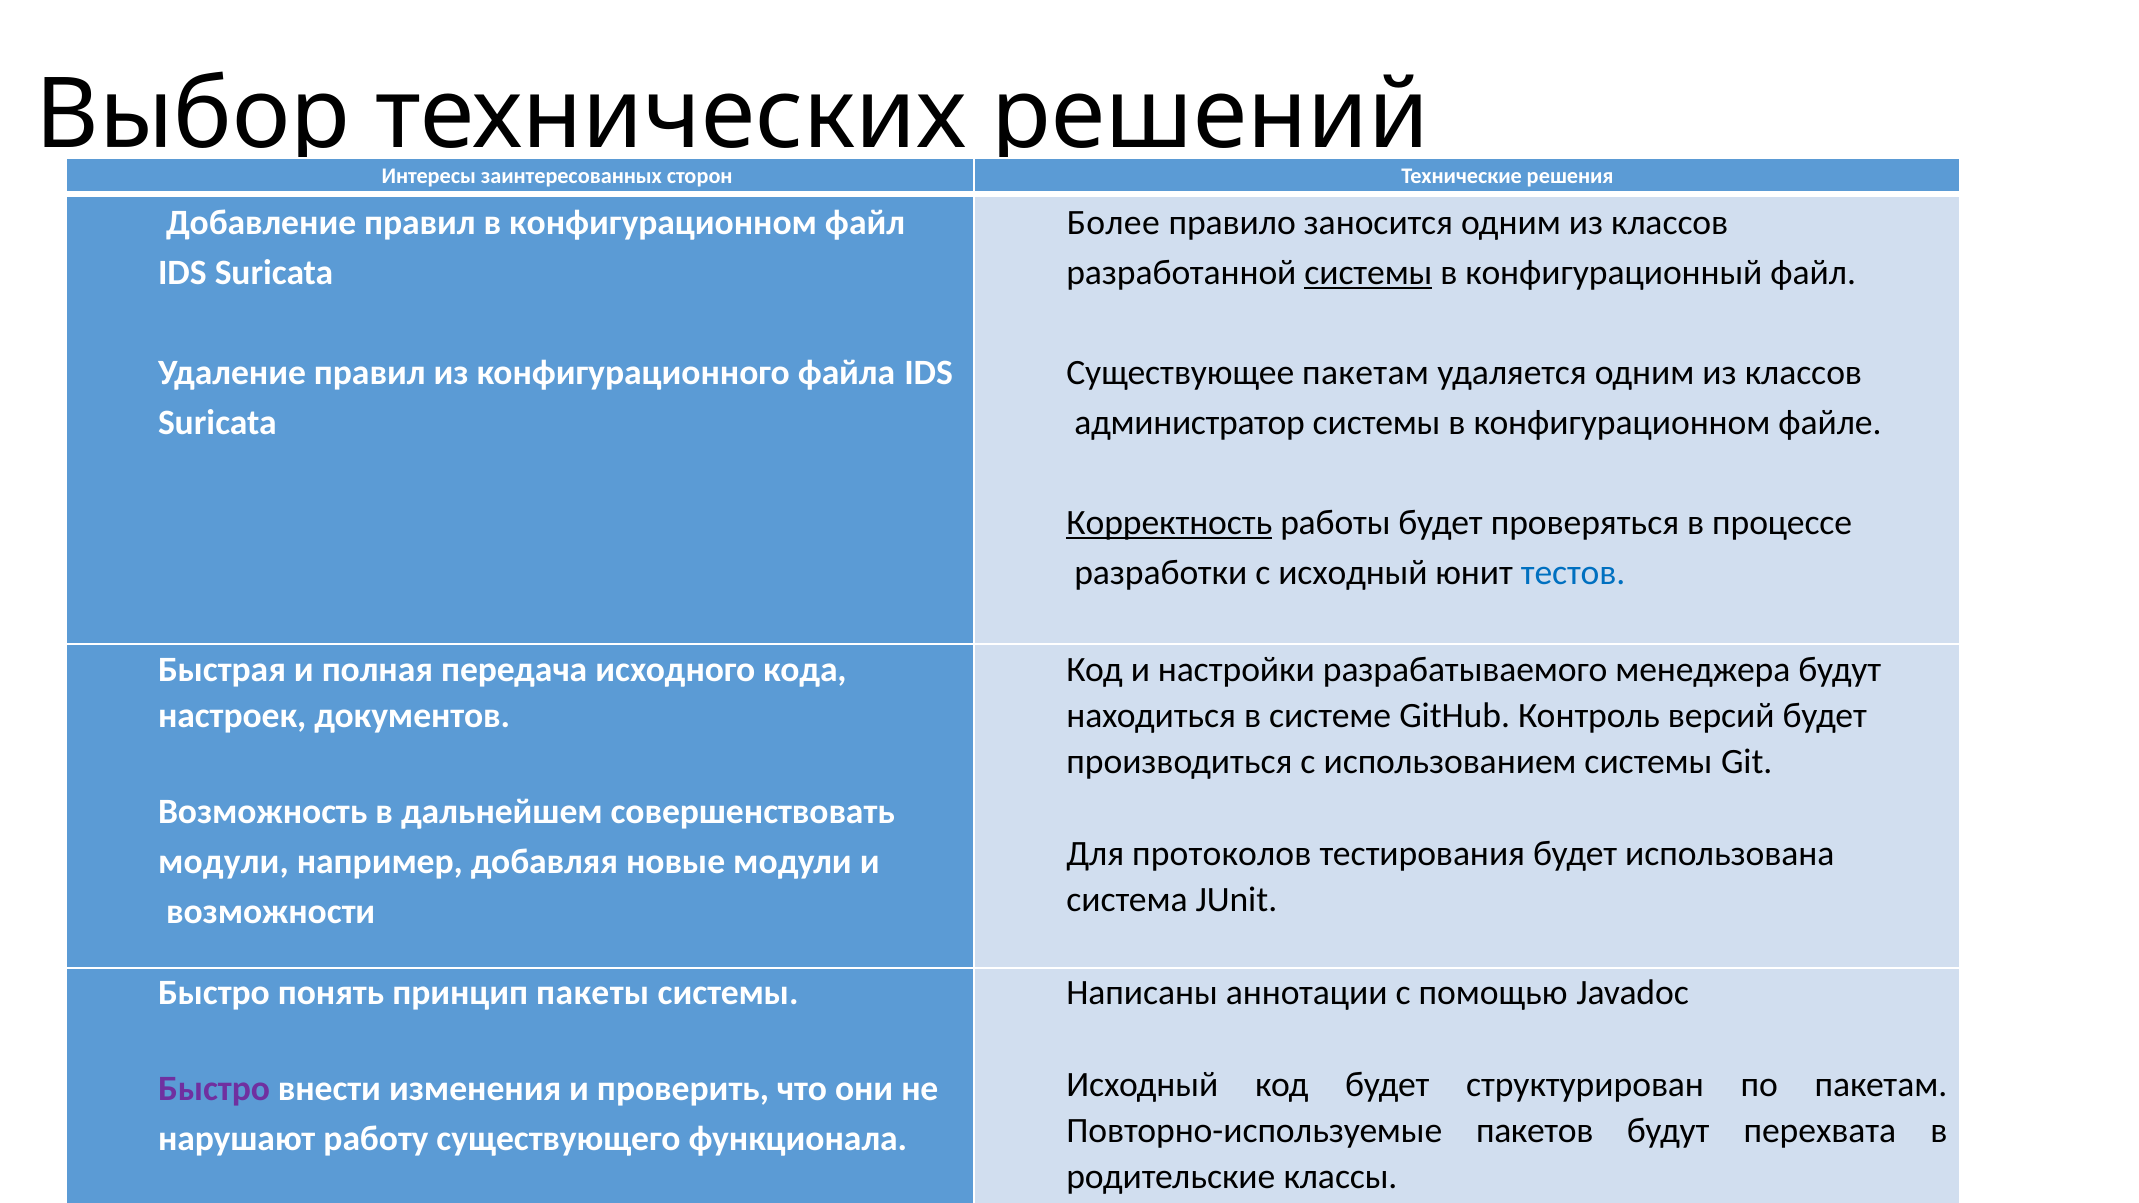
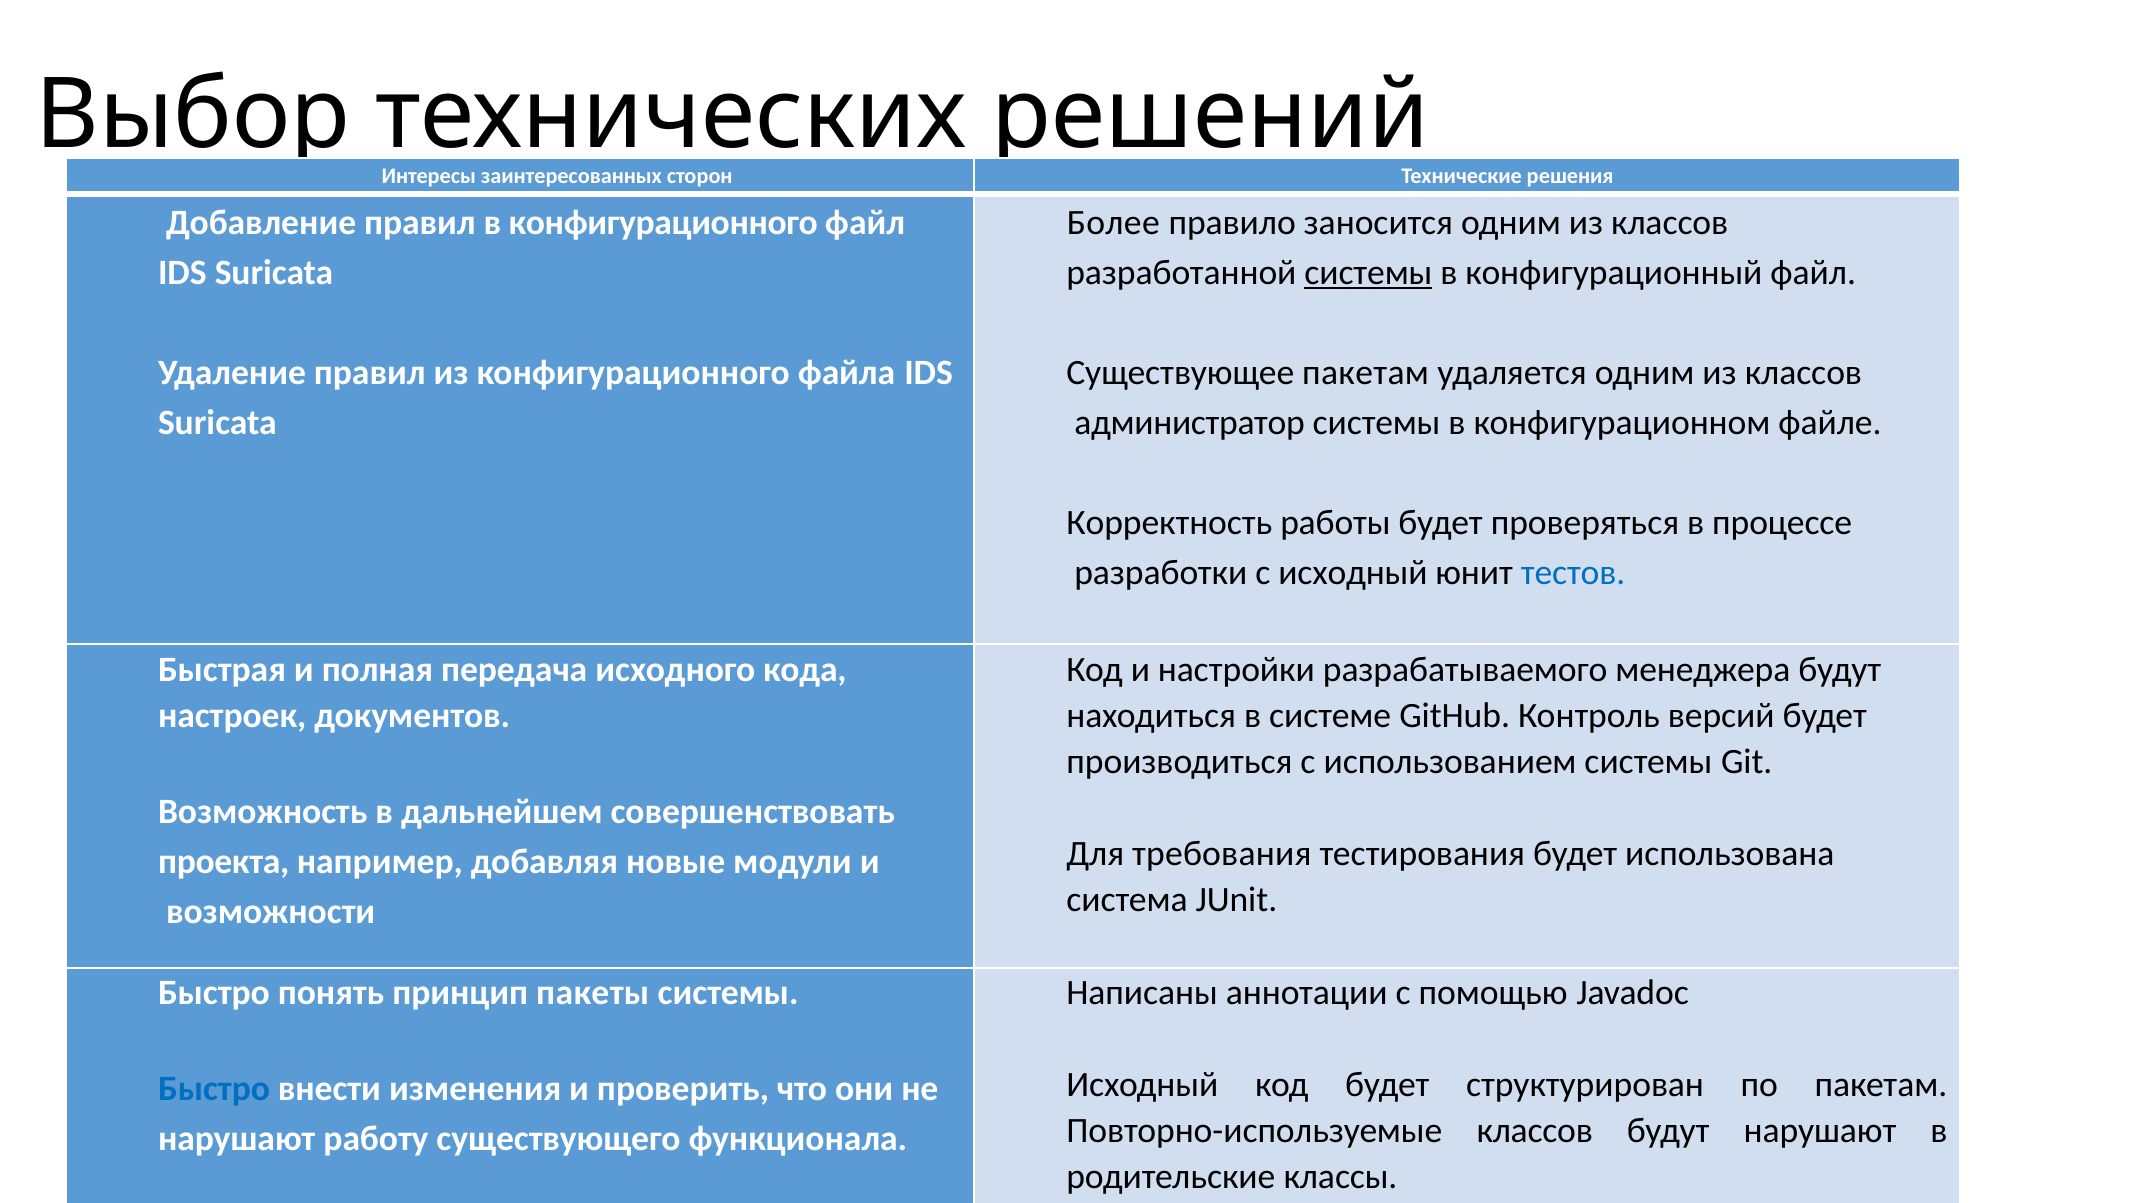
правил в конфигурационном: конфигурационном -> конфигурационного
Корректность underline: present -> none
протоколов: протоколов -> требования
модули at (223, 862): модули -> проекта
Быстро at (214, 1089) colour: purple -> blue
Повторно-используемые пакетов: пакетов -> классов
будут перехвата: перехвата -> нарушают
